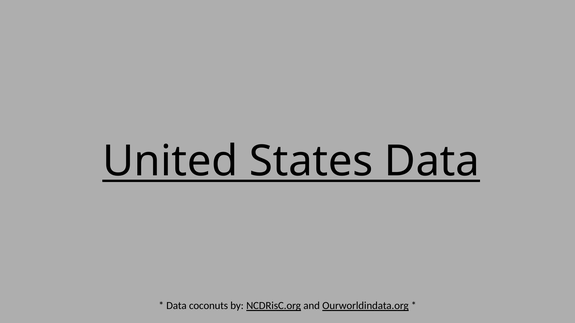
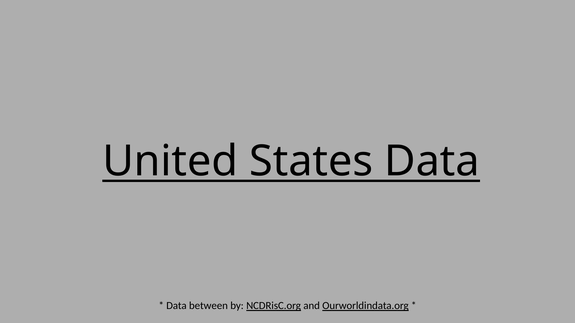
coconuts: coconuts -> between
